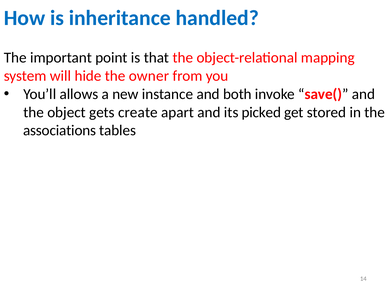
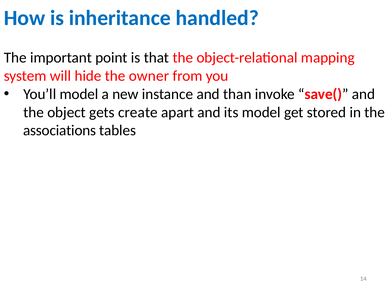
You’ll allows: allows -> model
both: both -> than
its picked: picked -> model
